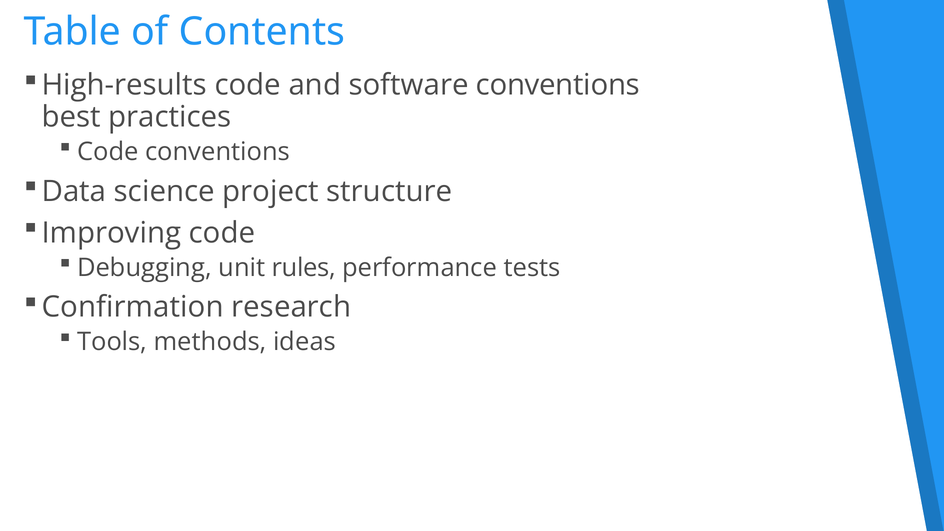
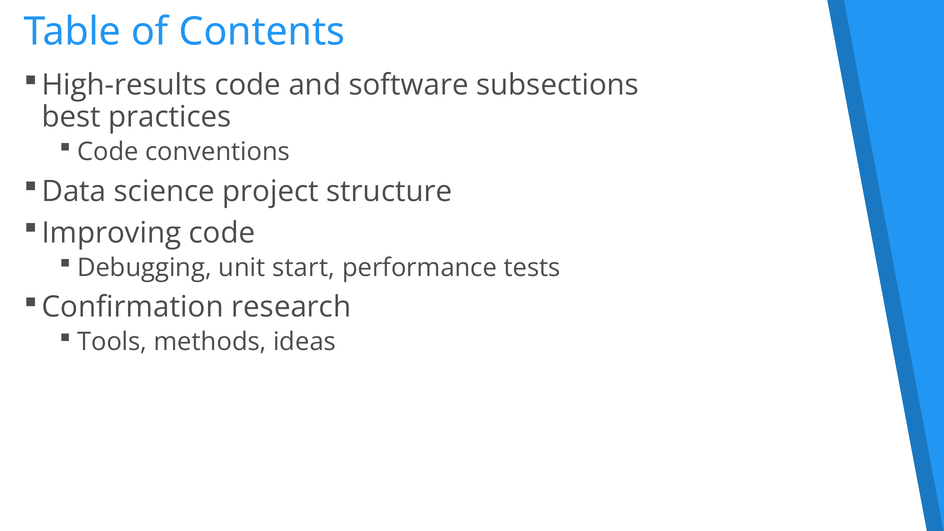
software conventions: conventions -> subsections
rules: rules -> start
